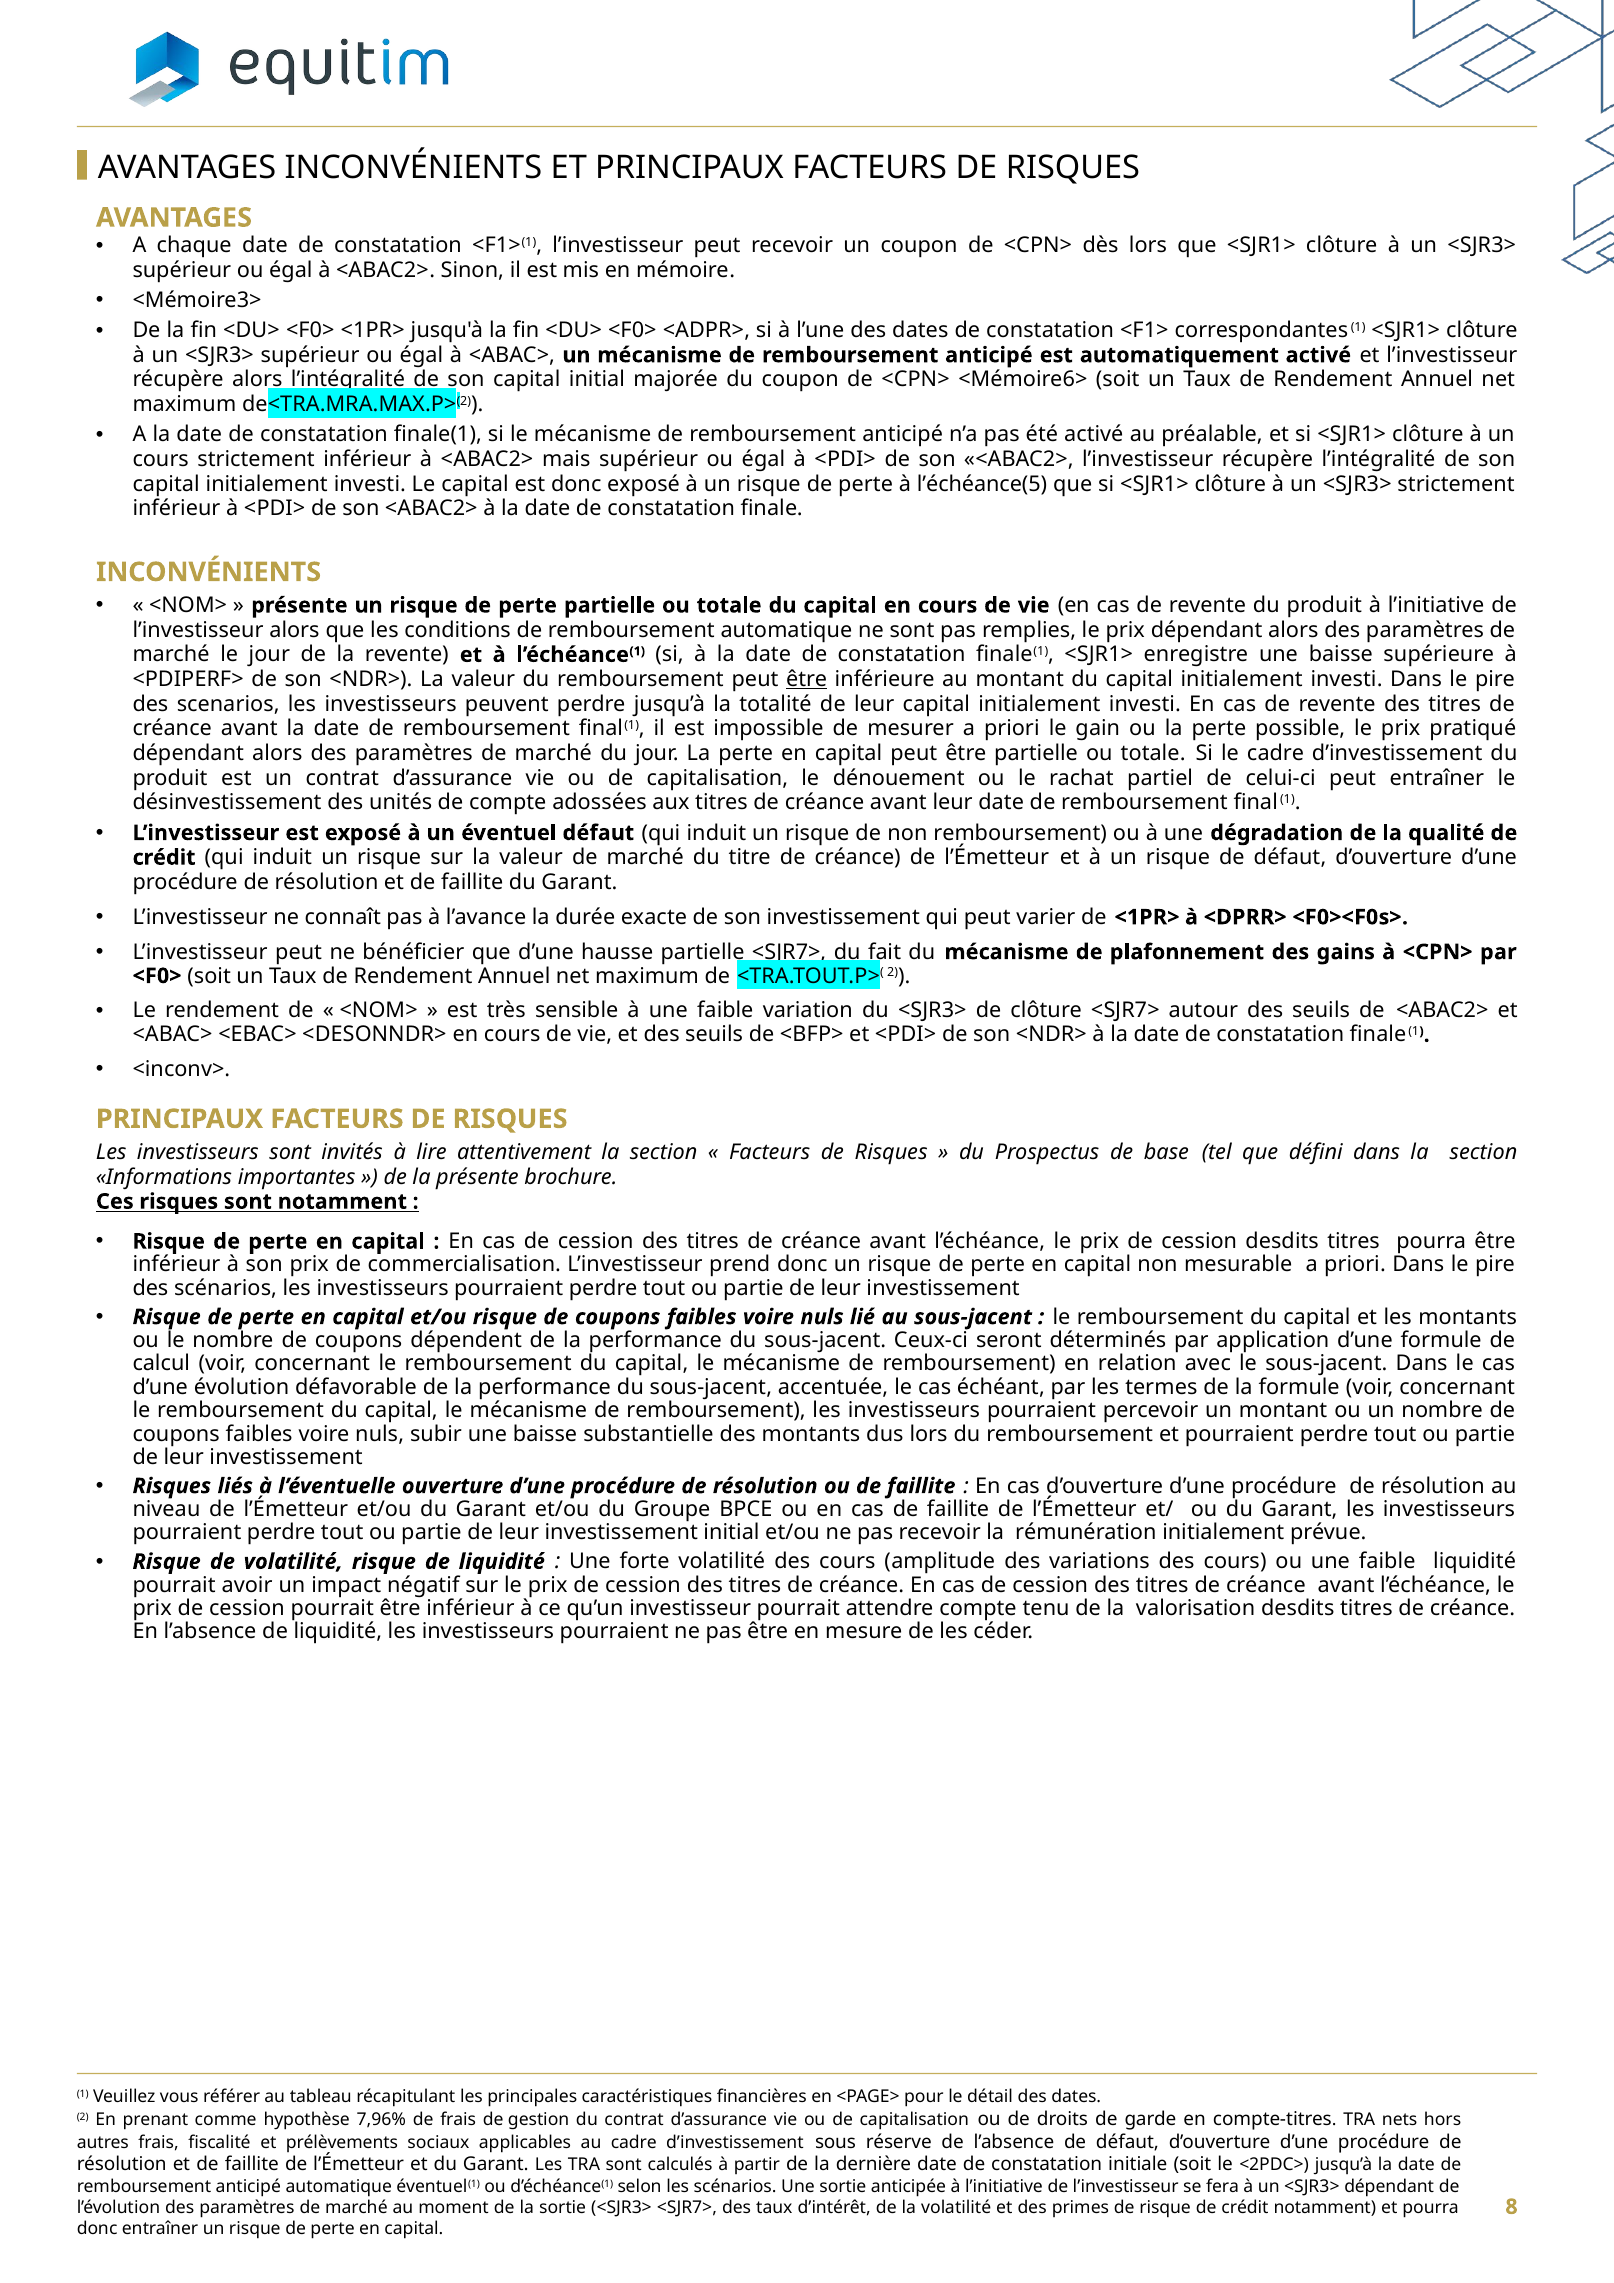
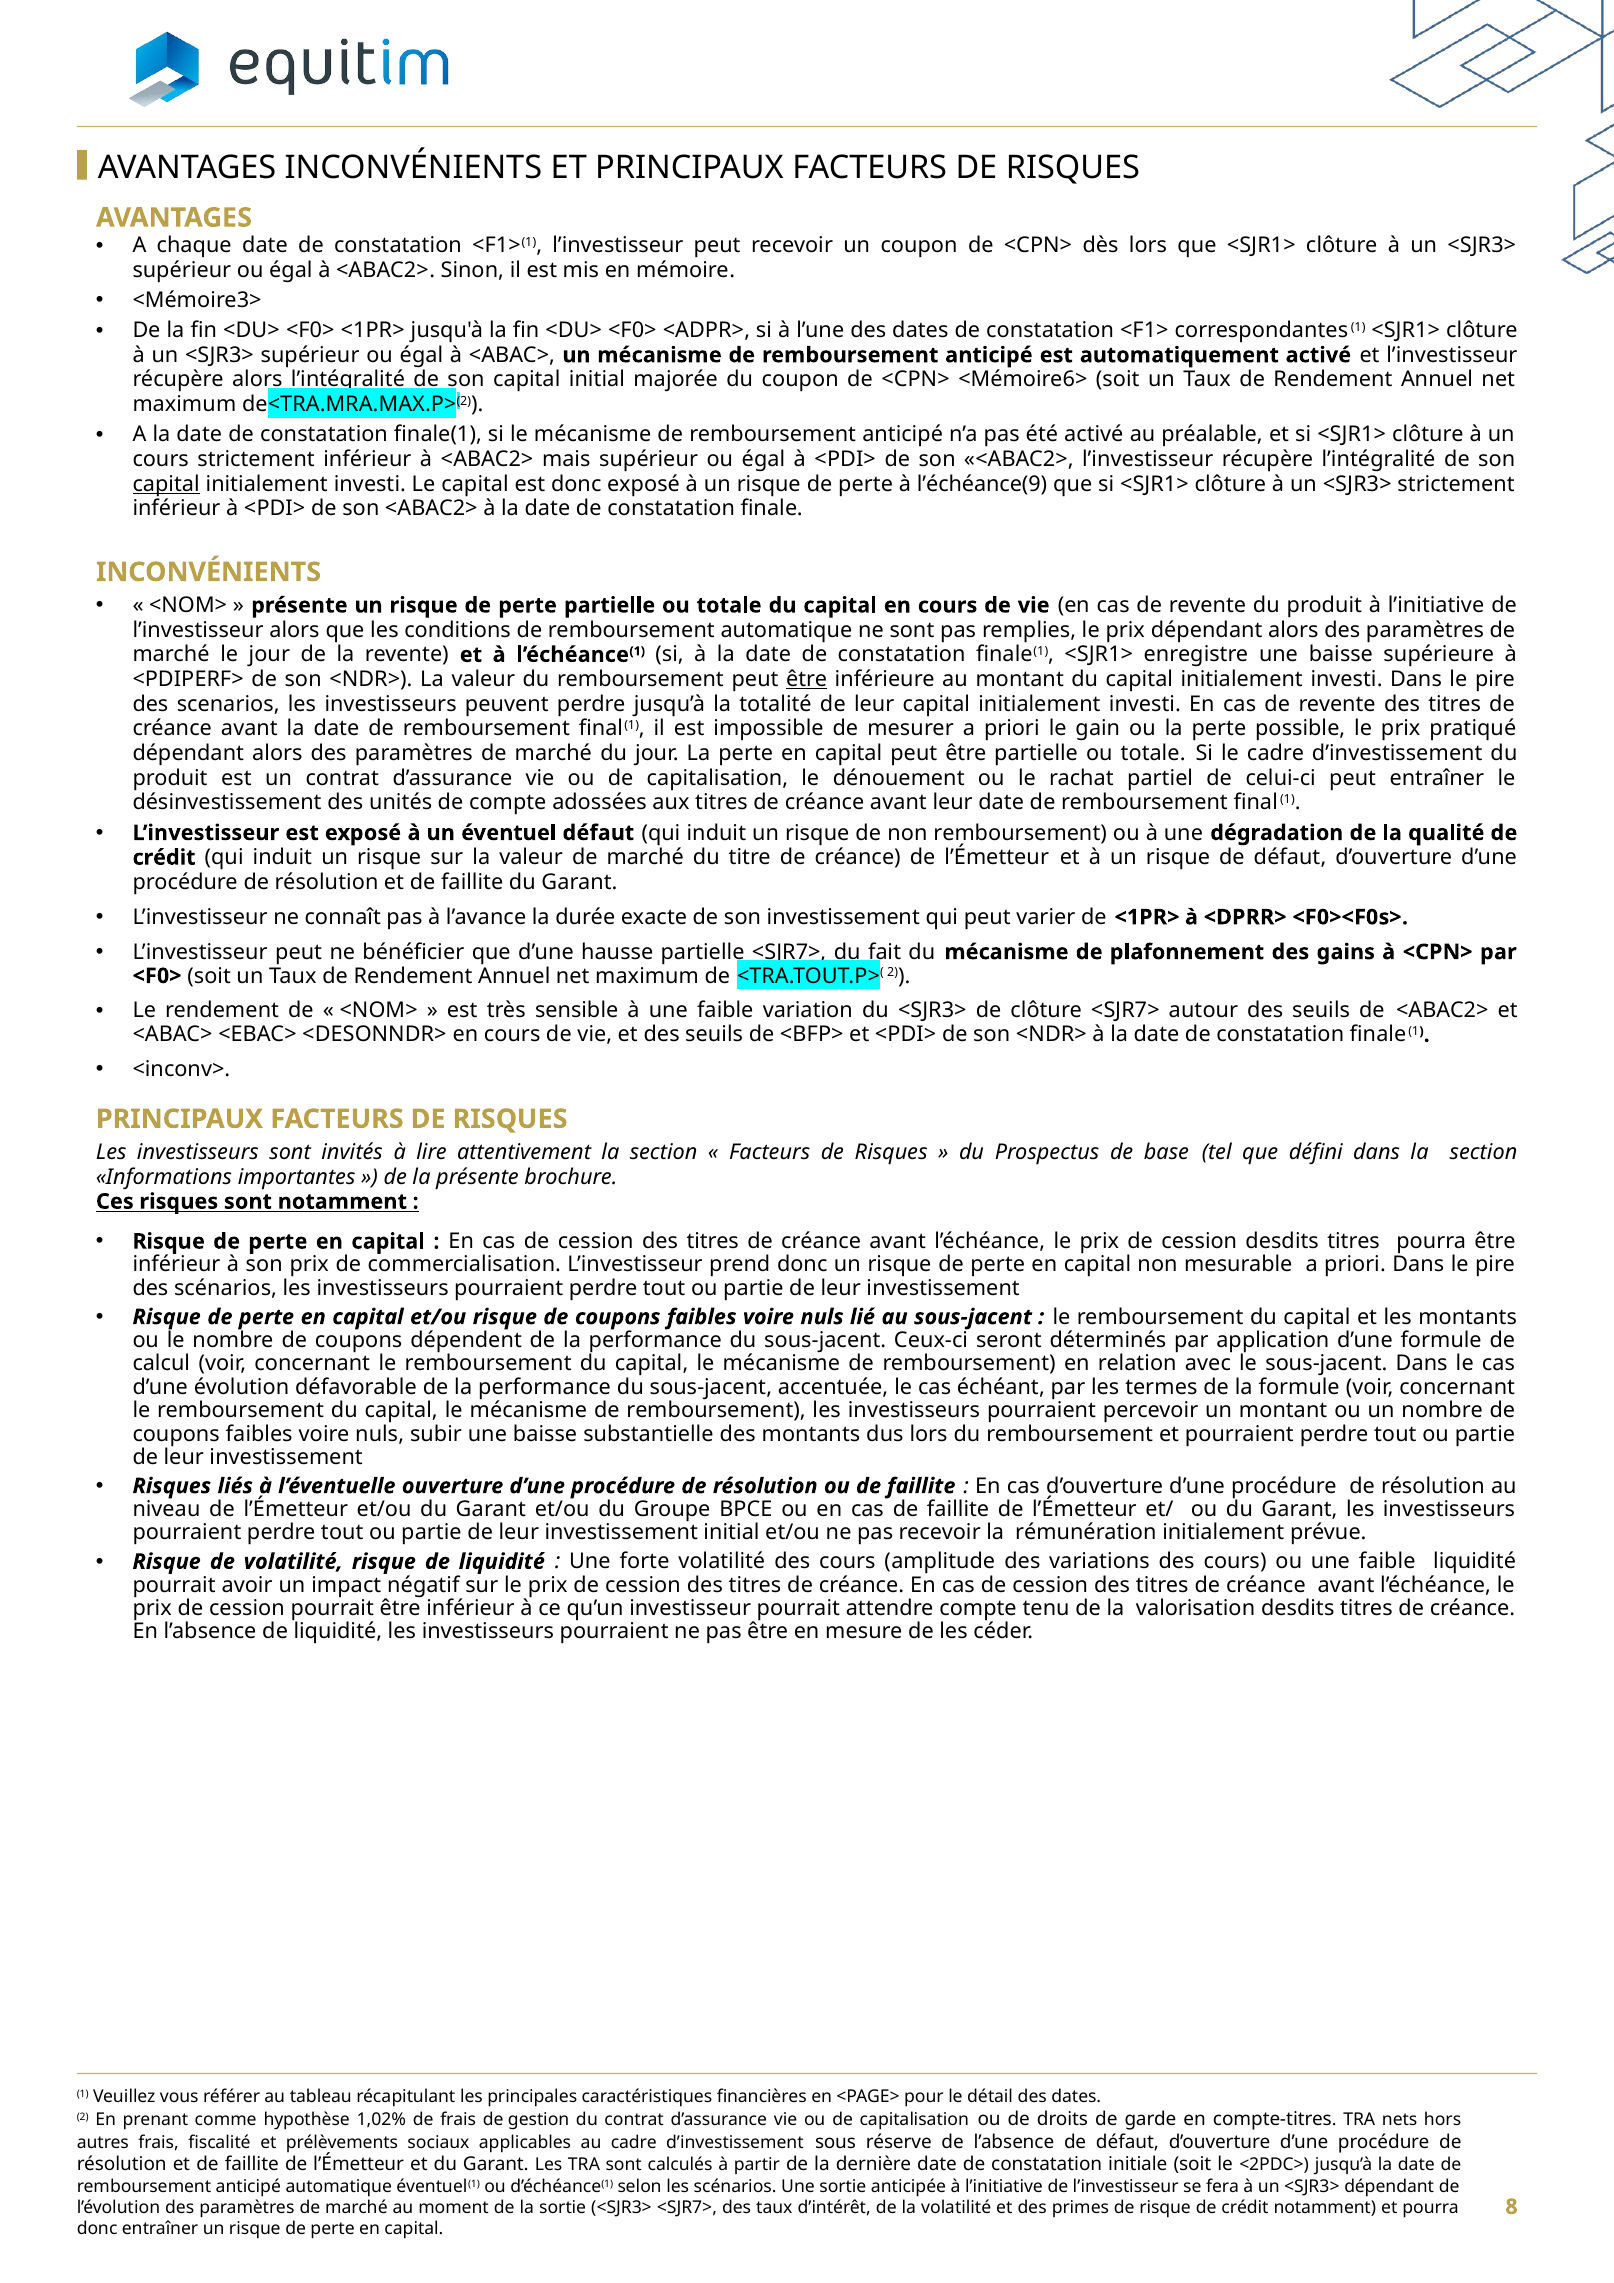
capital at (166, 484) underline: none -> present
l’échéance(5: l’échéance(5 -> l’échéance(9
7,96%: 7,96% -> 1,02%
